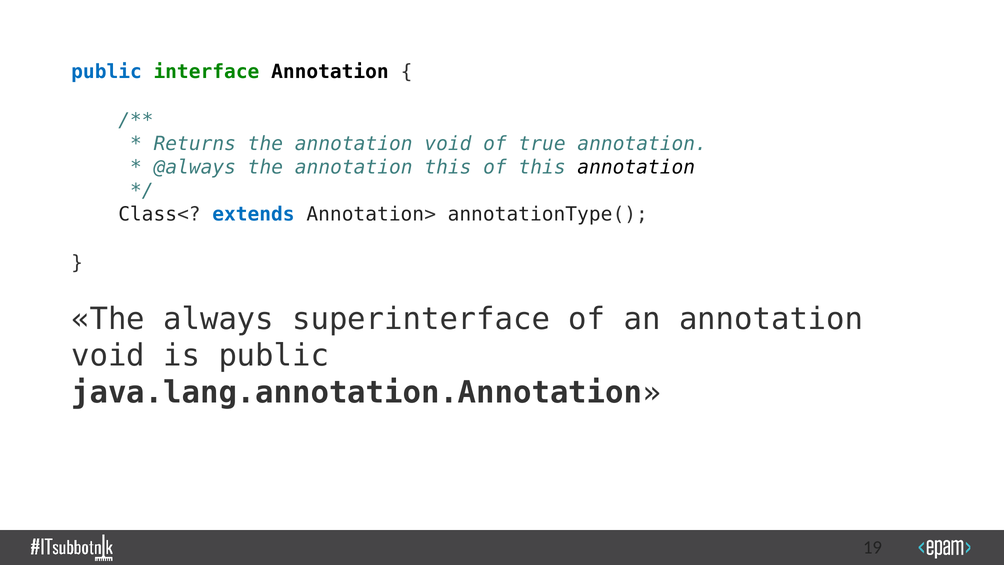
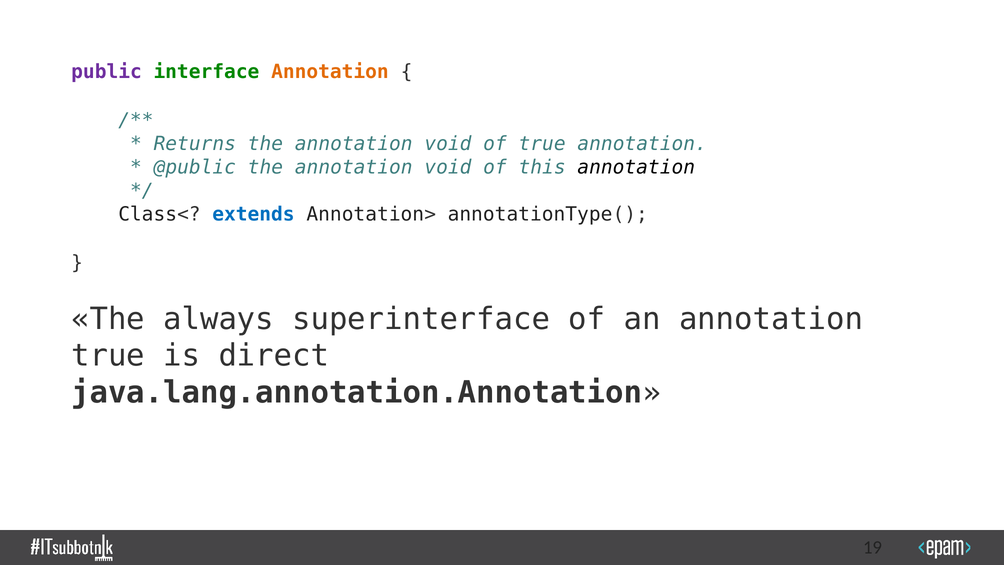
public at (107, 72) colour: blue -> purple
Annotation at (330, 72) colour: black -> orange
@always: @always -> @public
this at (448, 167): this -> void
void at (108, 356): void -> true
is public: public -> direct
